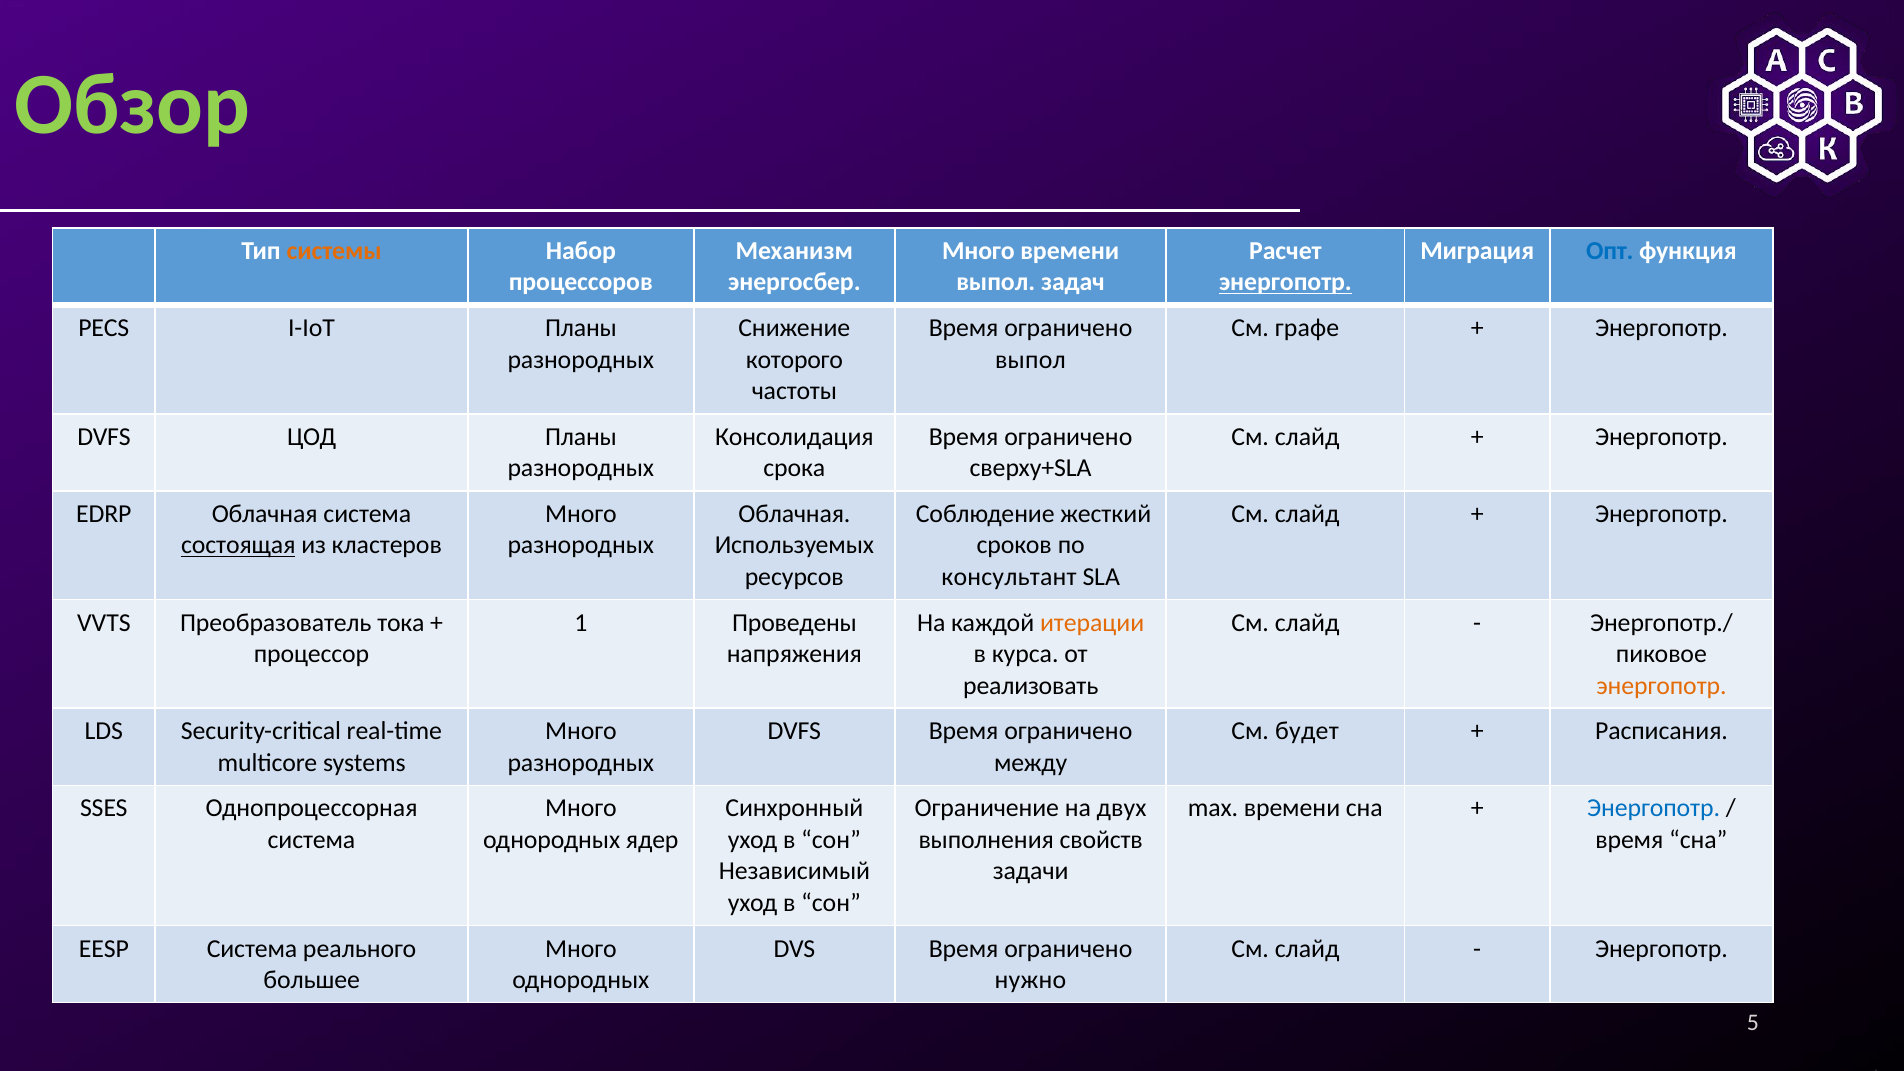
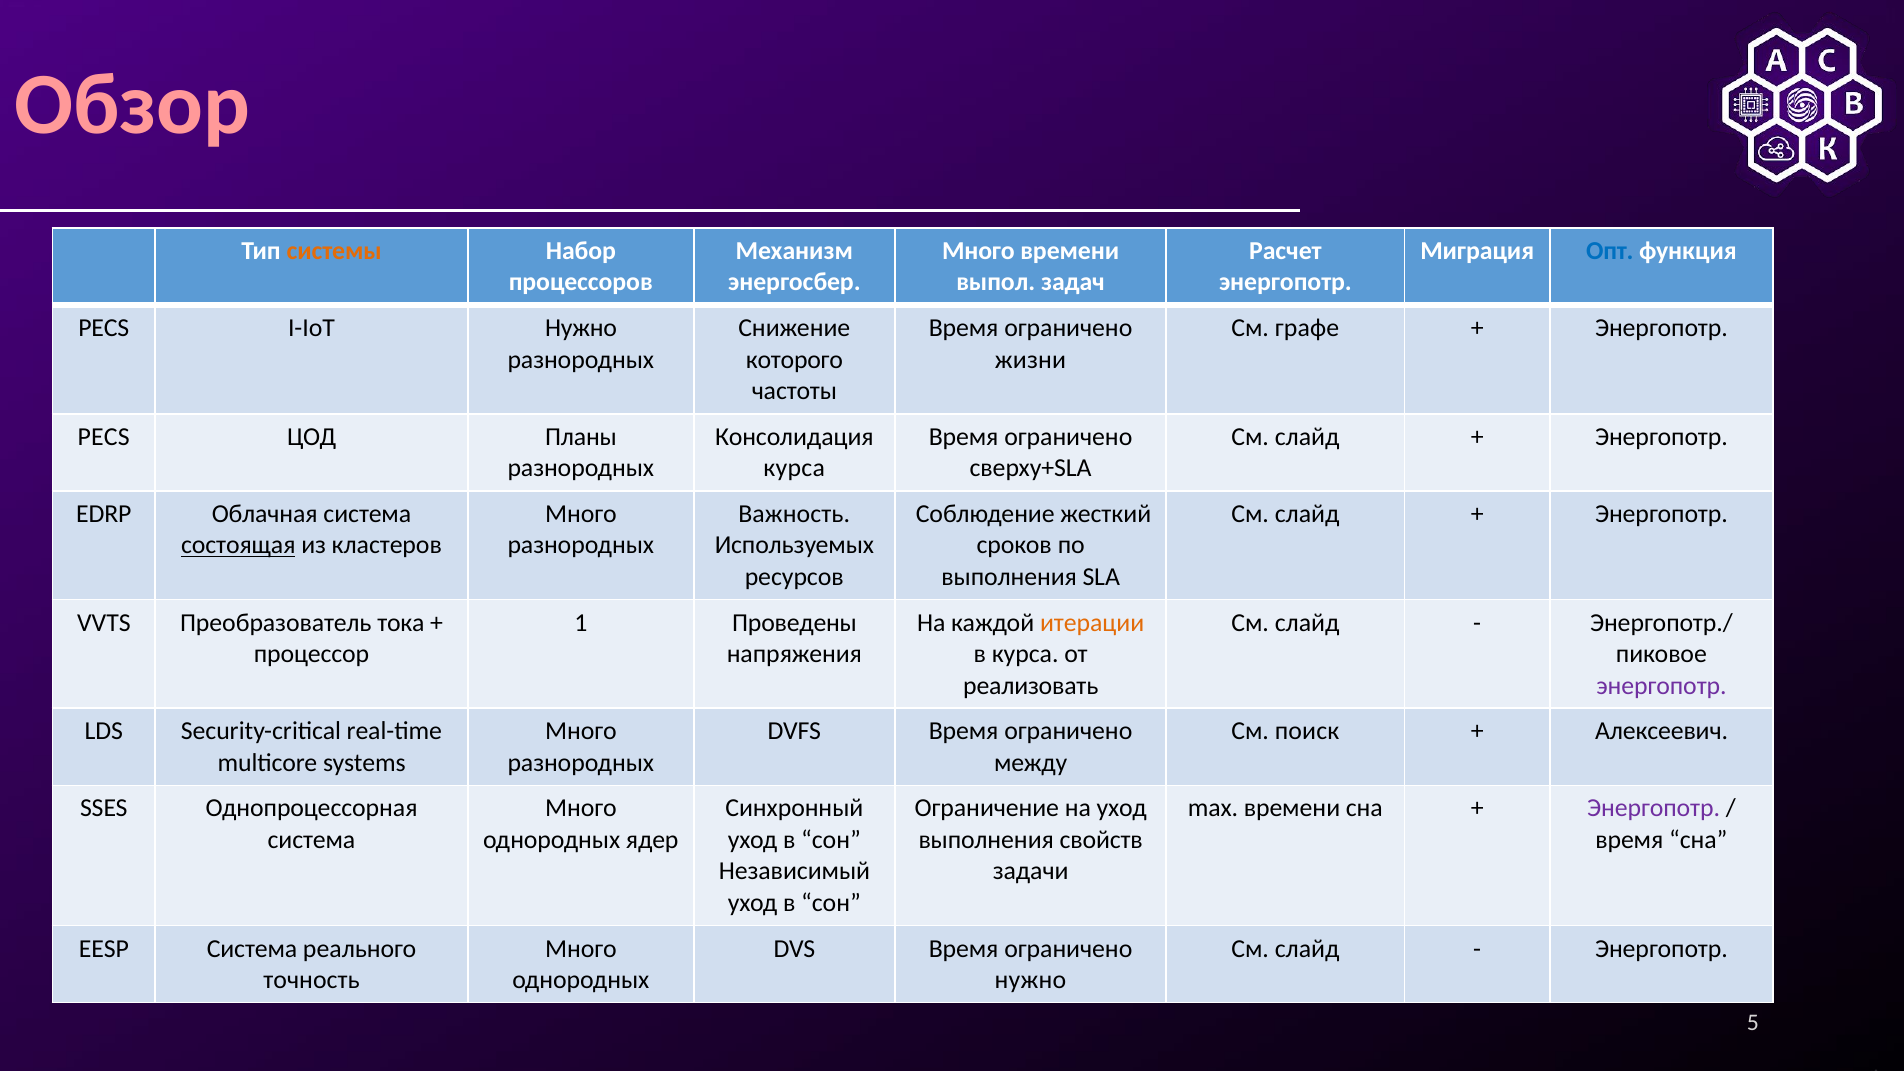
Обзор colour: light green -> pink
энергопотр at (1285, 282) underline: present -> none
I-IoT Планы: Планы -> Нужно
выпол at (1031, 360): выпол -> жизни
DVFS at (104, 437): DVFS -> PECS
срока at (794, 468): срока -> курса
Облачная at (794, 514): Облачная -> Важность
консультант at (1009, 577): консультант -> выполнения
энергопотр at (1661, 686) colour: orange -> purple
будет: будет -> поиск
Расписания: Расписания -> Алексеевич
на двух: двух -> уход
Энергопотр at (1654, 808) colour: blue -> purple
большее: большее -> точность
